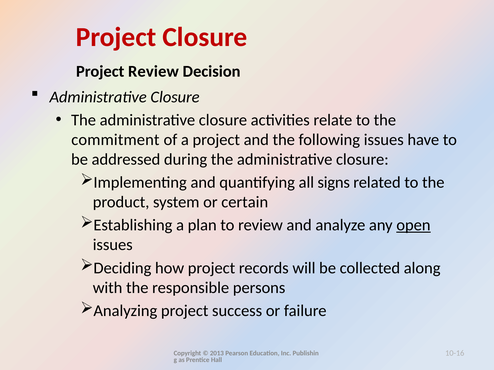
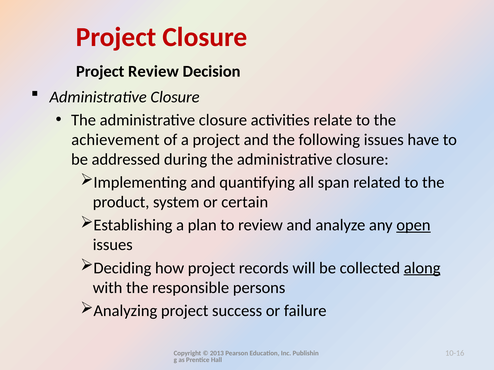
commitment: commitment -> achievement
signs: signs -> span
along underline: none -> present
